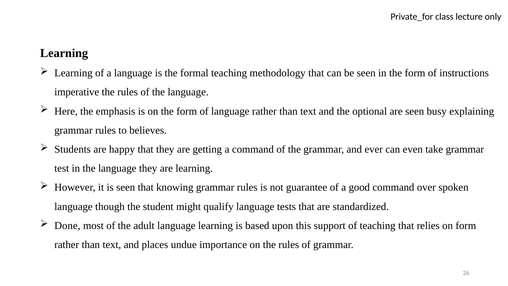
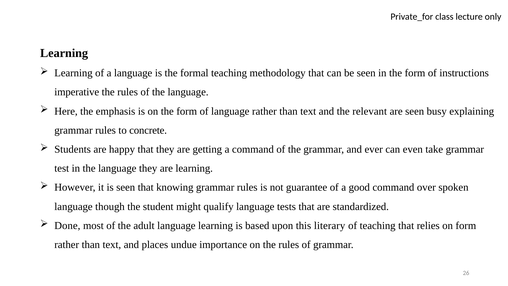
optional: optional -> relevant
believes: believes -> concrete
support: support -> literary
